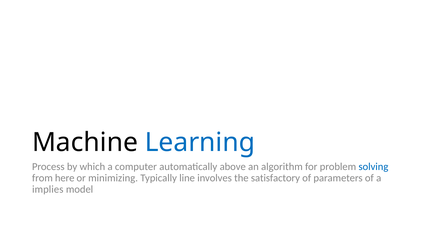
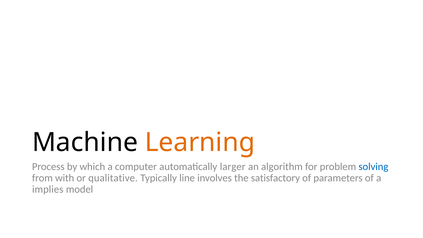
Learning colour: blue -> orange
above: above -> larger
here: here -> with
minimizing: minimizing -> qualitative
